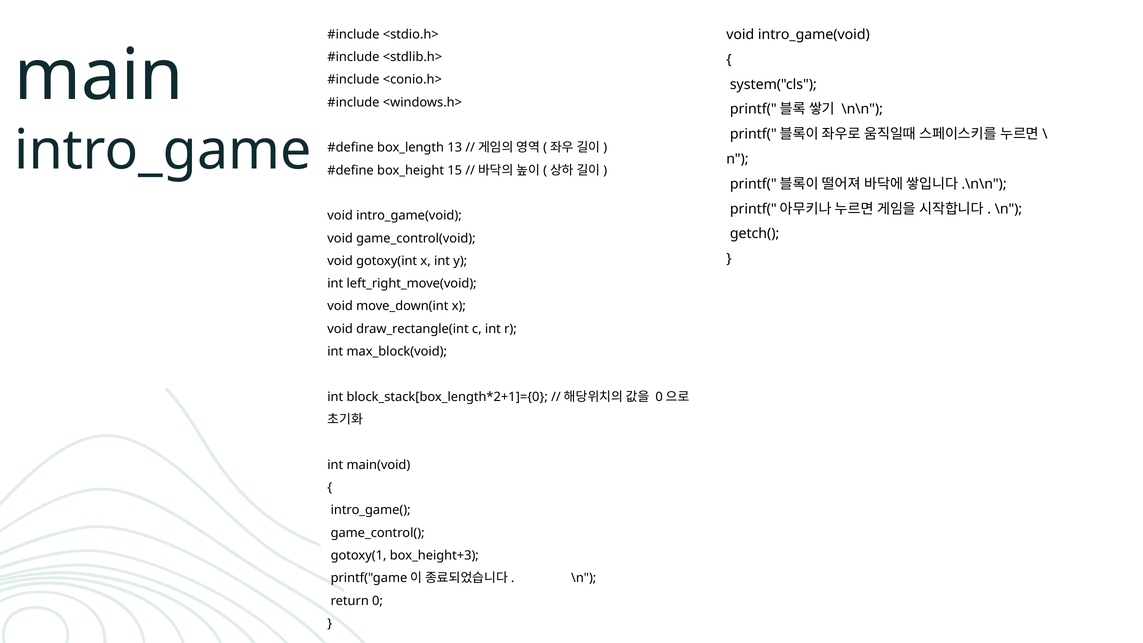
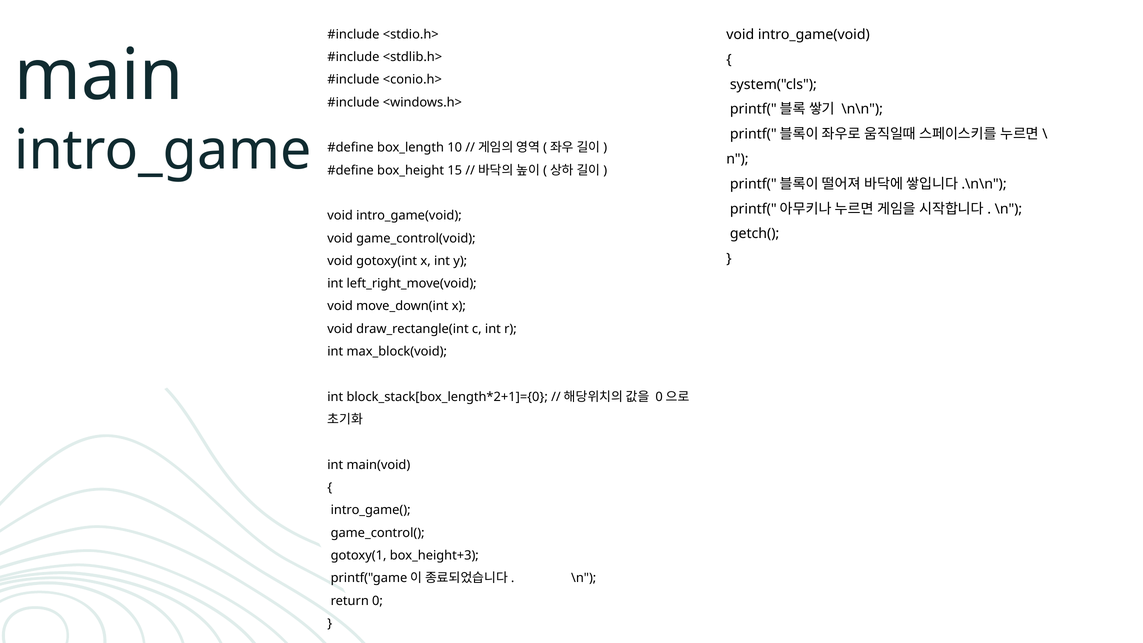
13: 13 -> 10
